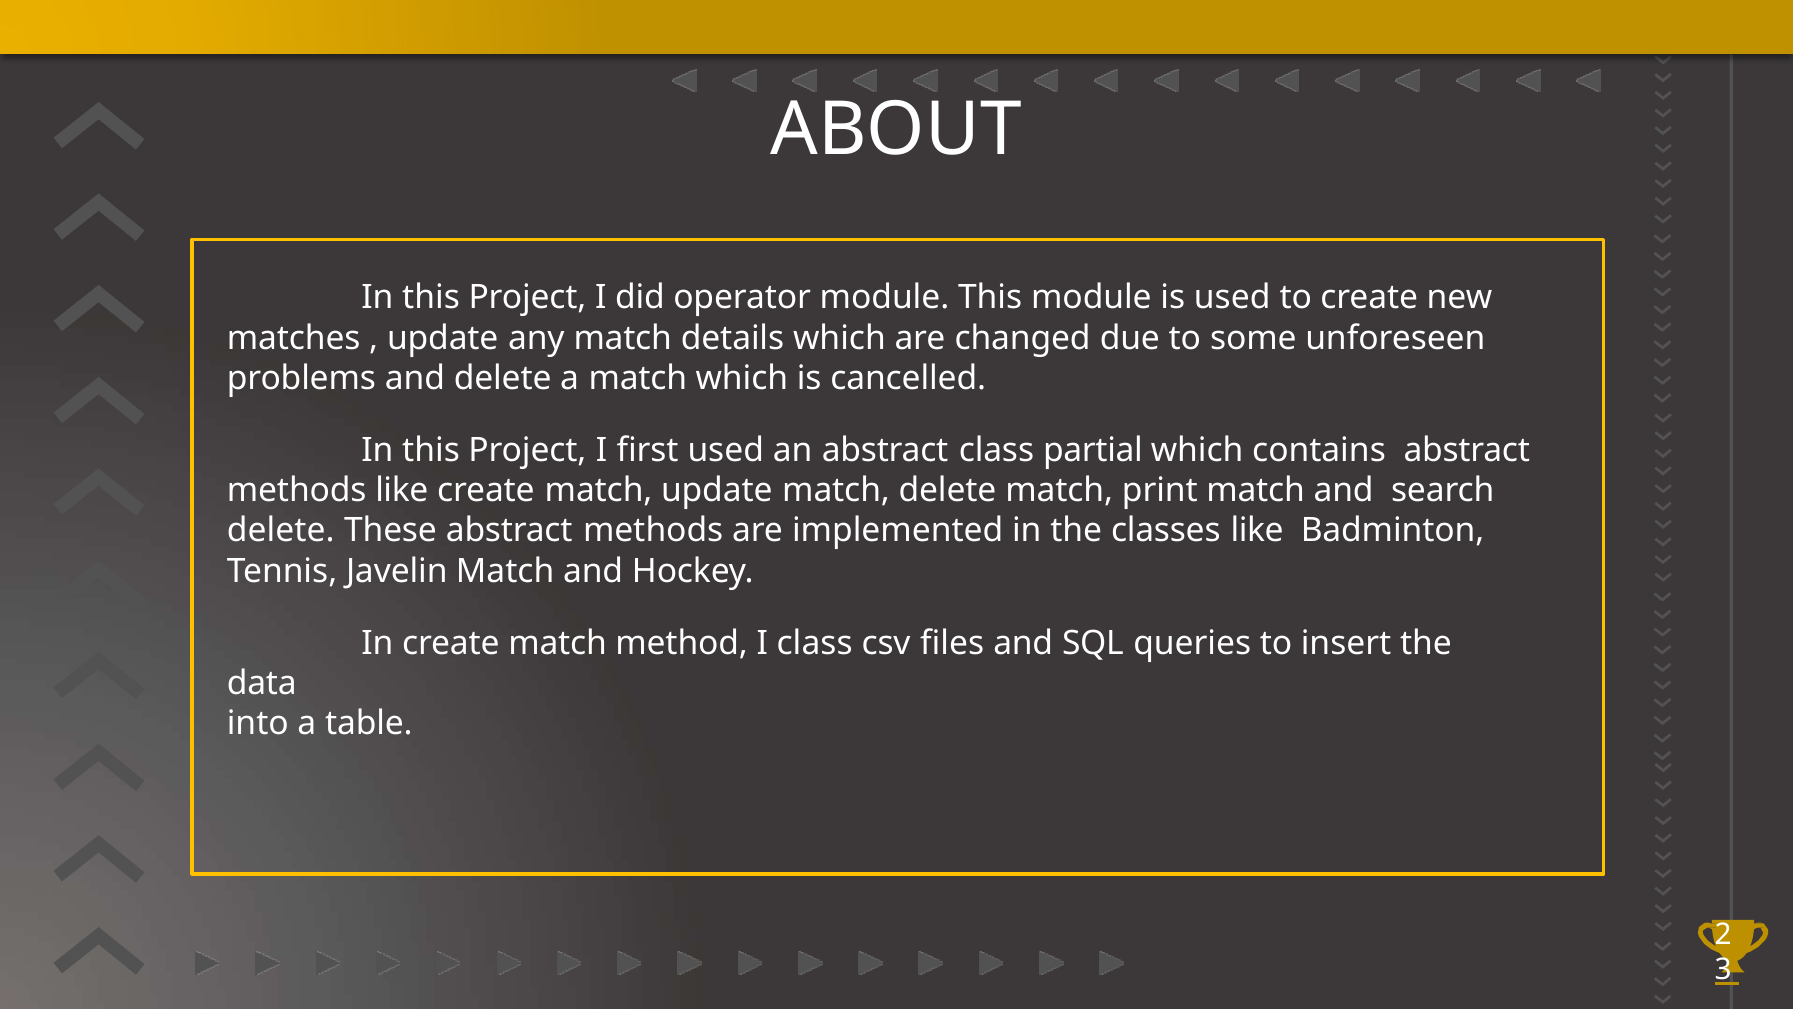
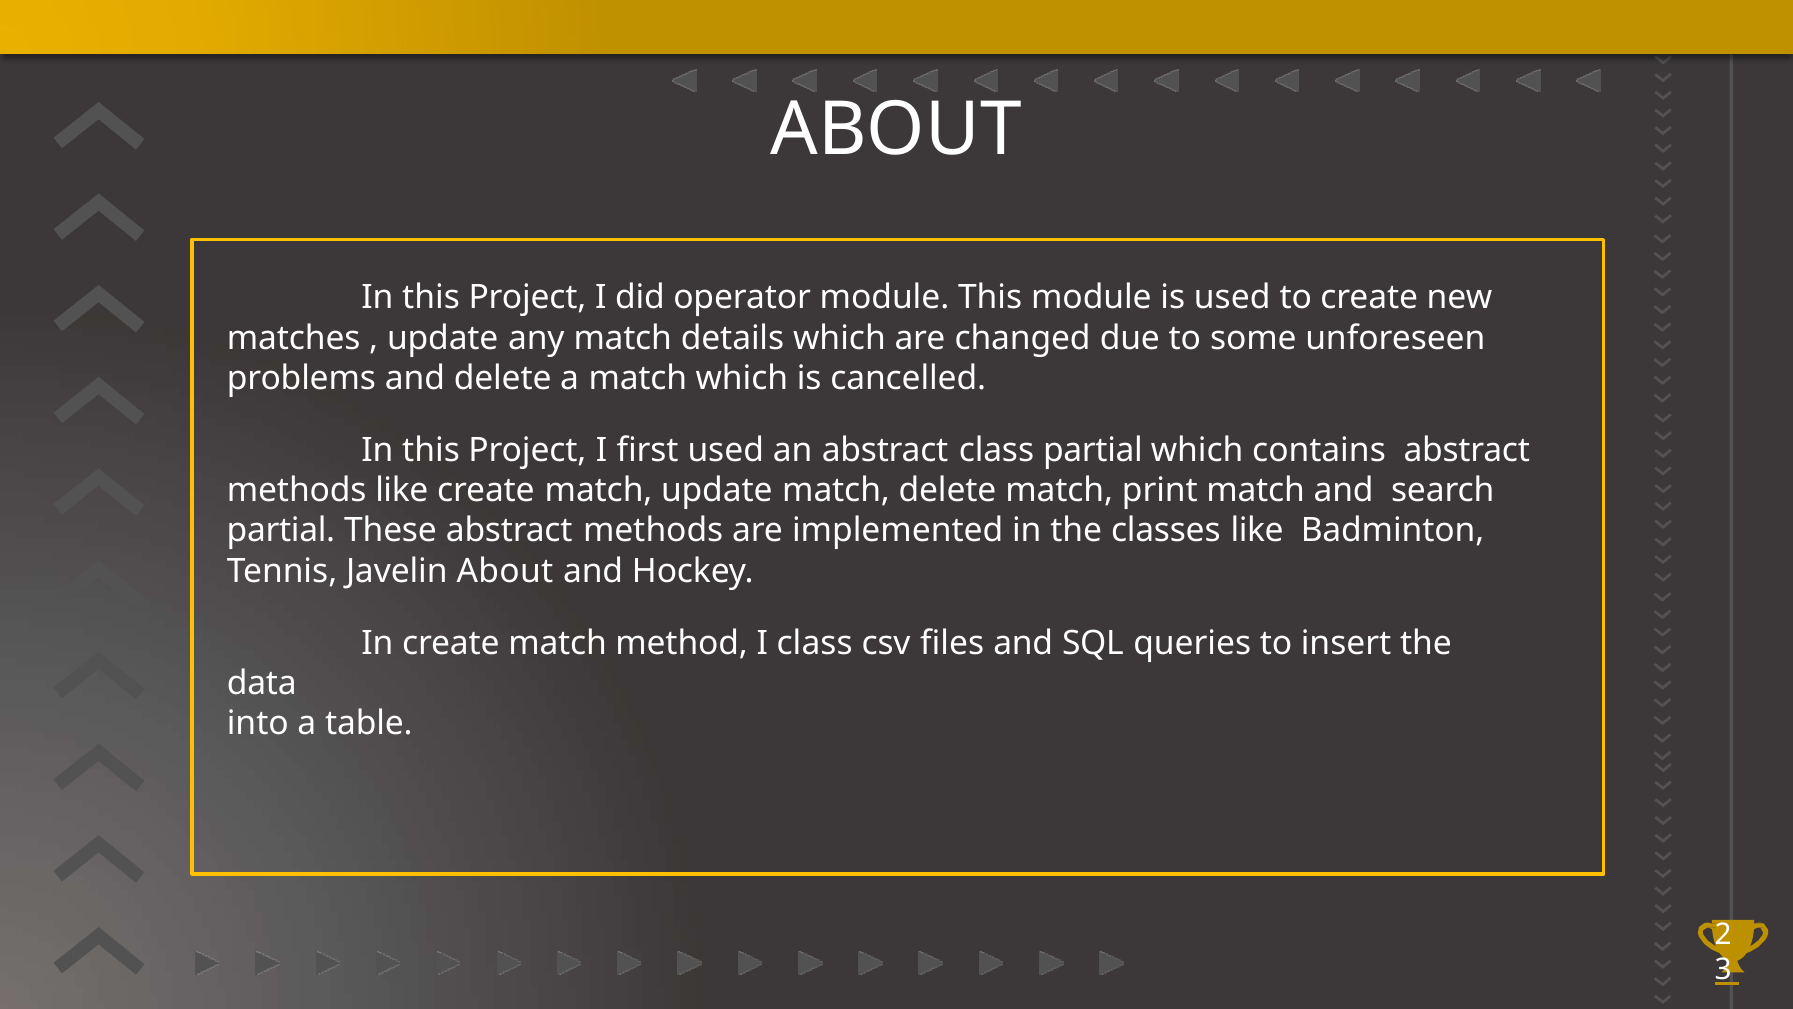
delete at (281, 531): delete -> partial
Javelin Match: Match -> About
